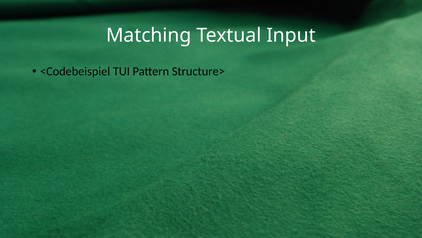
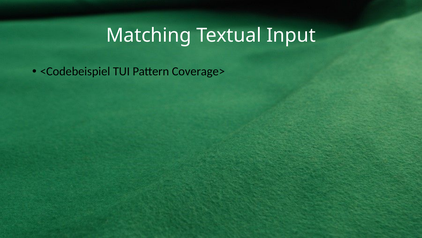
Structure>: Structure> -> Coverage>
